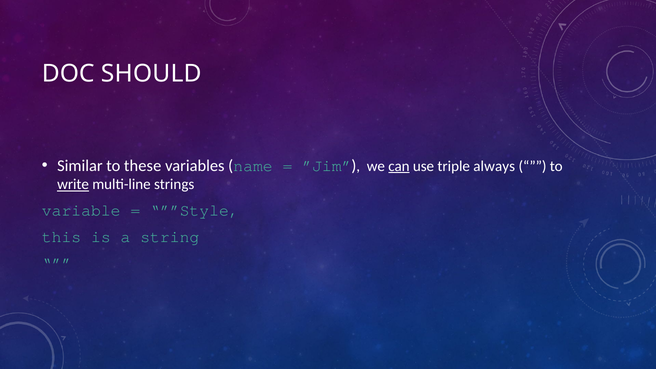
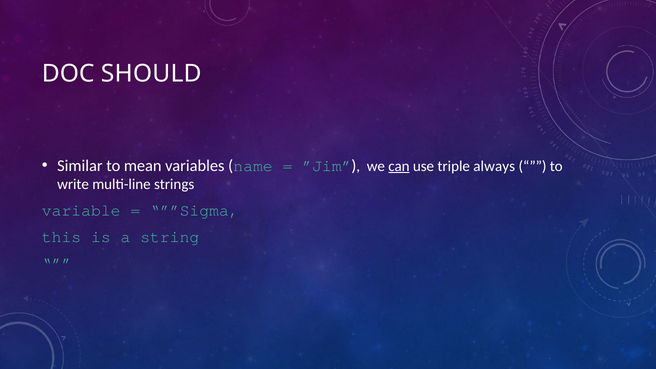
these: these -> mean
write underline: present -> none
””Style: ””Style -> ””Sigma
